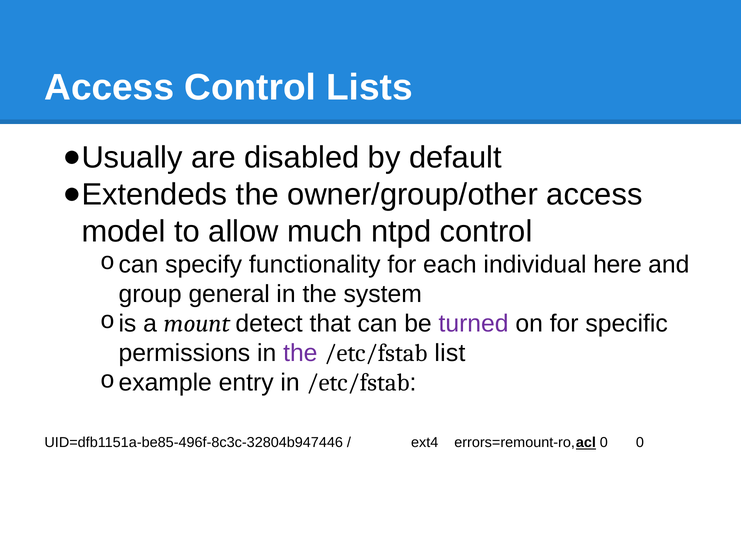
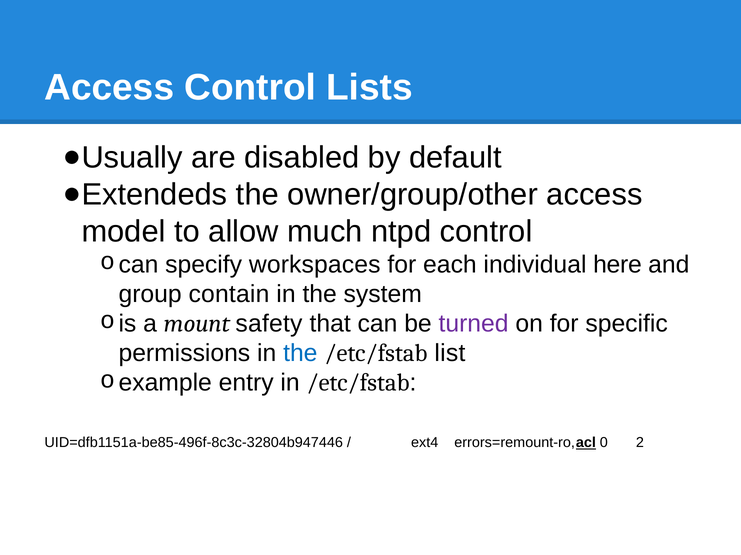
functionality: functionality -> workspaces
general: general -> contain
detect: detect -> safety
the at (300, 354) colour: purple -> blue
0 0: 0 -> 2
